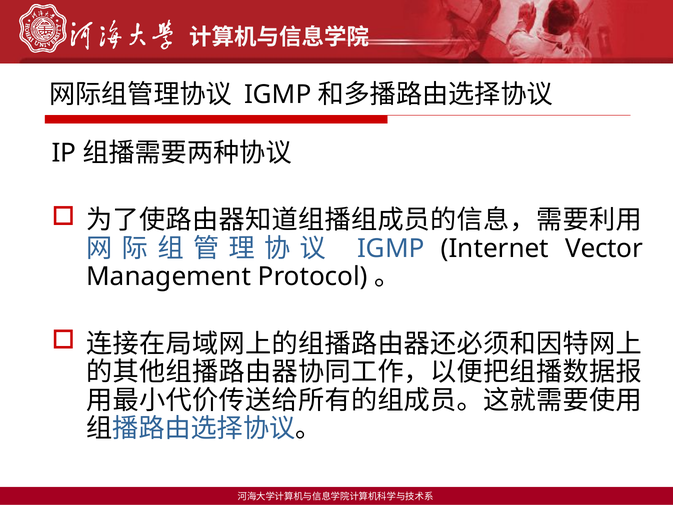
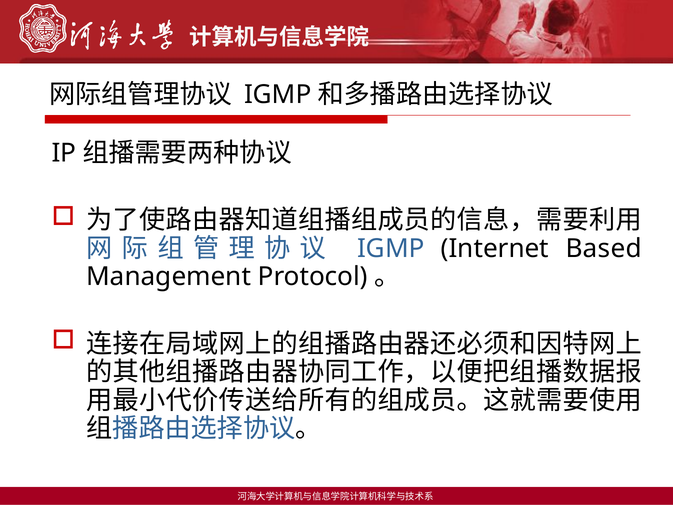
Vector: Vector -> Based
